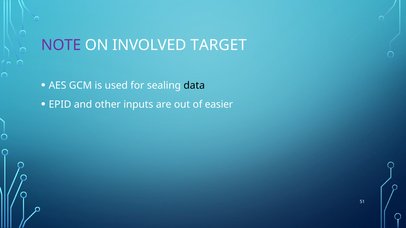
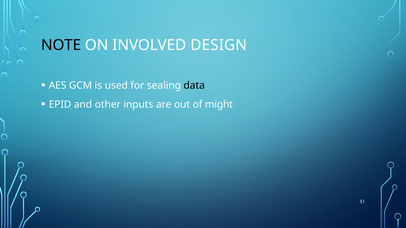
NOTE colour: purple -> black
TARGET: TARGET -> DESIGN
easier: easier -> might
